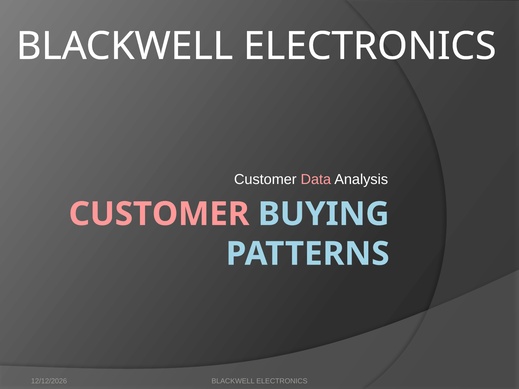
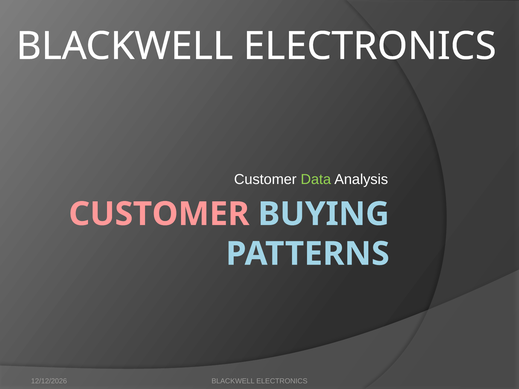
Data colour: pink -> light green
